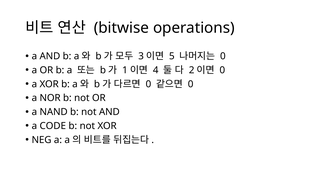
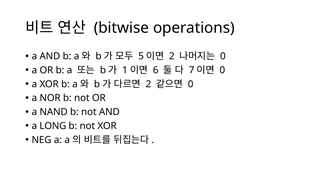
3: 3 -> 5
5 at (172, 56): 5 -> 2
4: 4 -> 6
2: 2 -> 7
0 at (148, 84): 0 -> 2
CODE: CODE -> LONG
